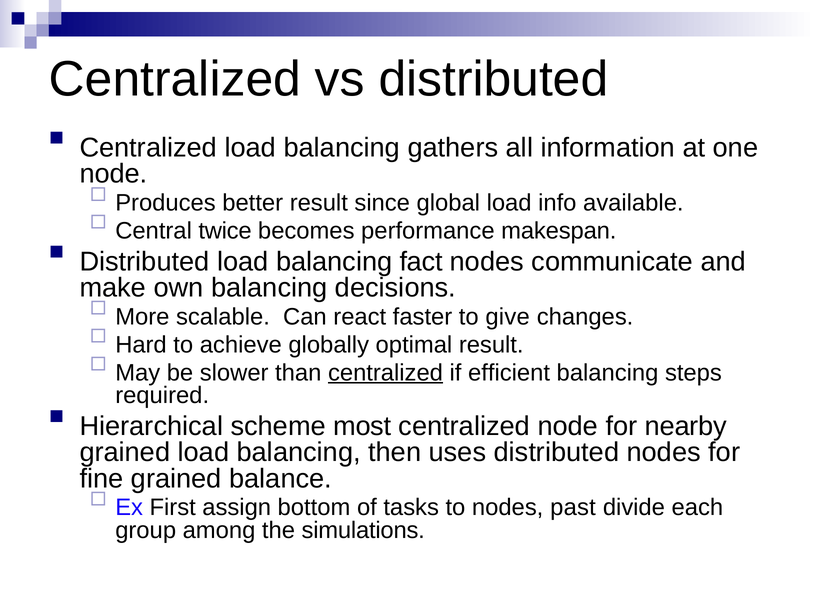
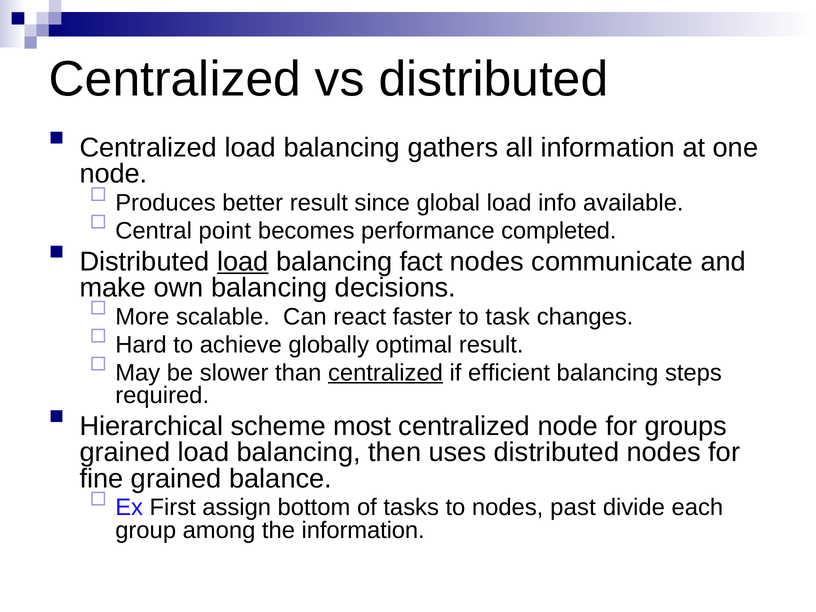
twice: twice -> point
makespan: makespan -> completed
load at (243, 262) underline: none -> present
give: give -> task
nearby: nearby -> groups
the simulations: simulations -> information
